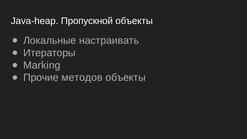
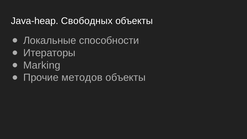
Пропускной: Пропускной -> Свободных
настраивать: настраивать -> способности
